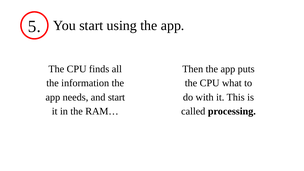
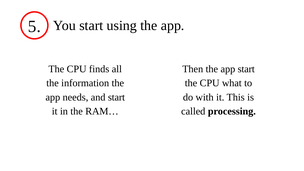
app puts: puts -> start
